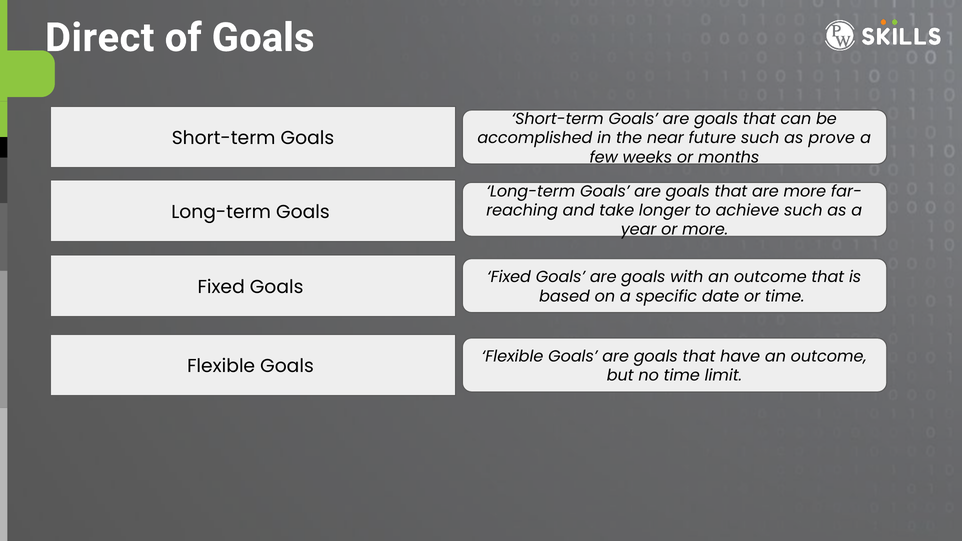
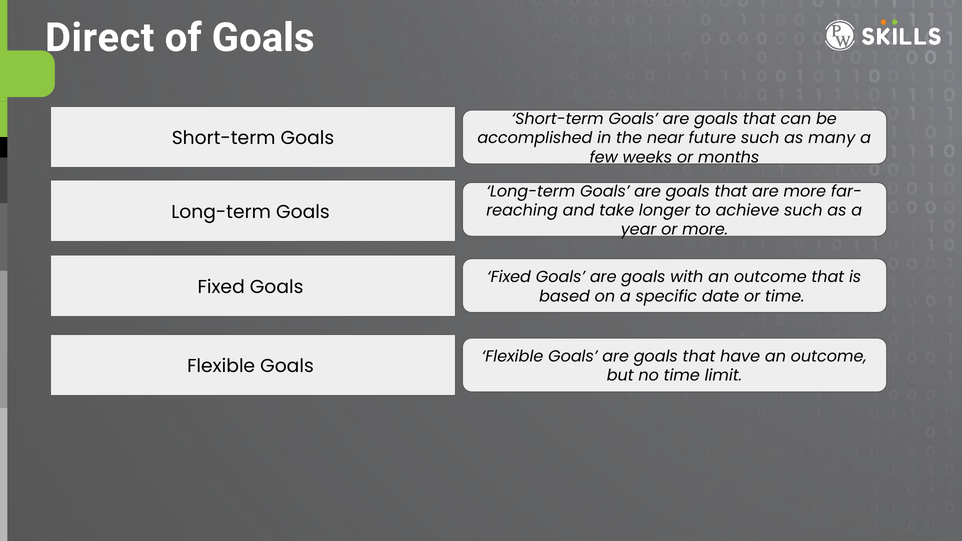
prove: prove -> many
